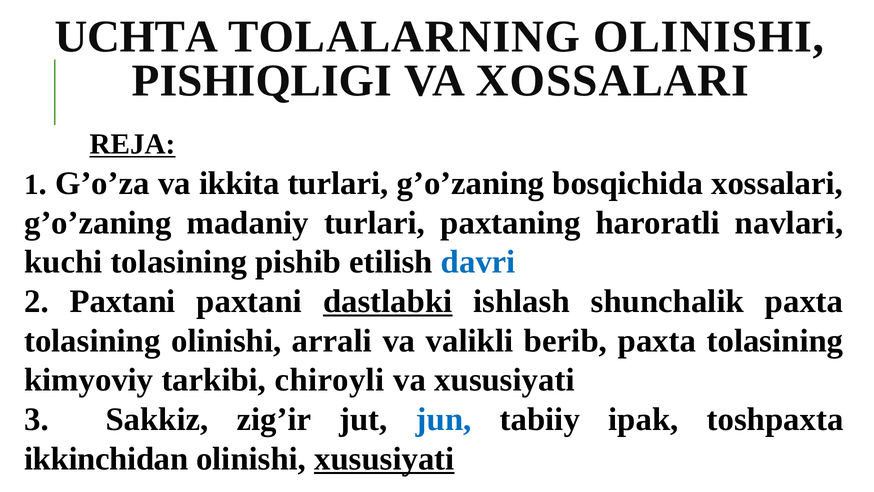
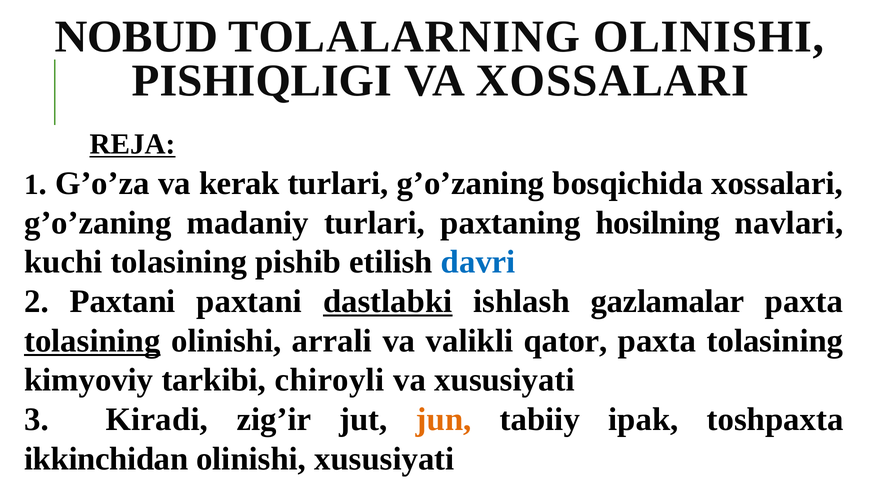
UCHTA: UCHTA -> NOBUD
ikkita: ikkita -> kerak
haroratli: haroratli -> hosilning
shunchalik: shunchalik -> gazlamalar
tolasining at (92, 341) underline: none -> present
berib: berib -> qator
Sakkiz: Sakkiz -> Kiradi
jun colour: blue -> orange
xususiyati at (384, 459) underline: present -> none
